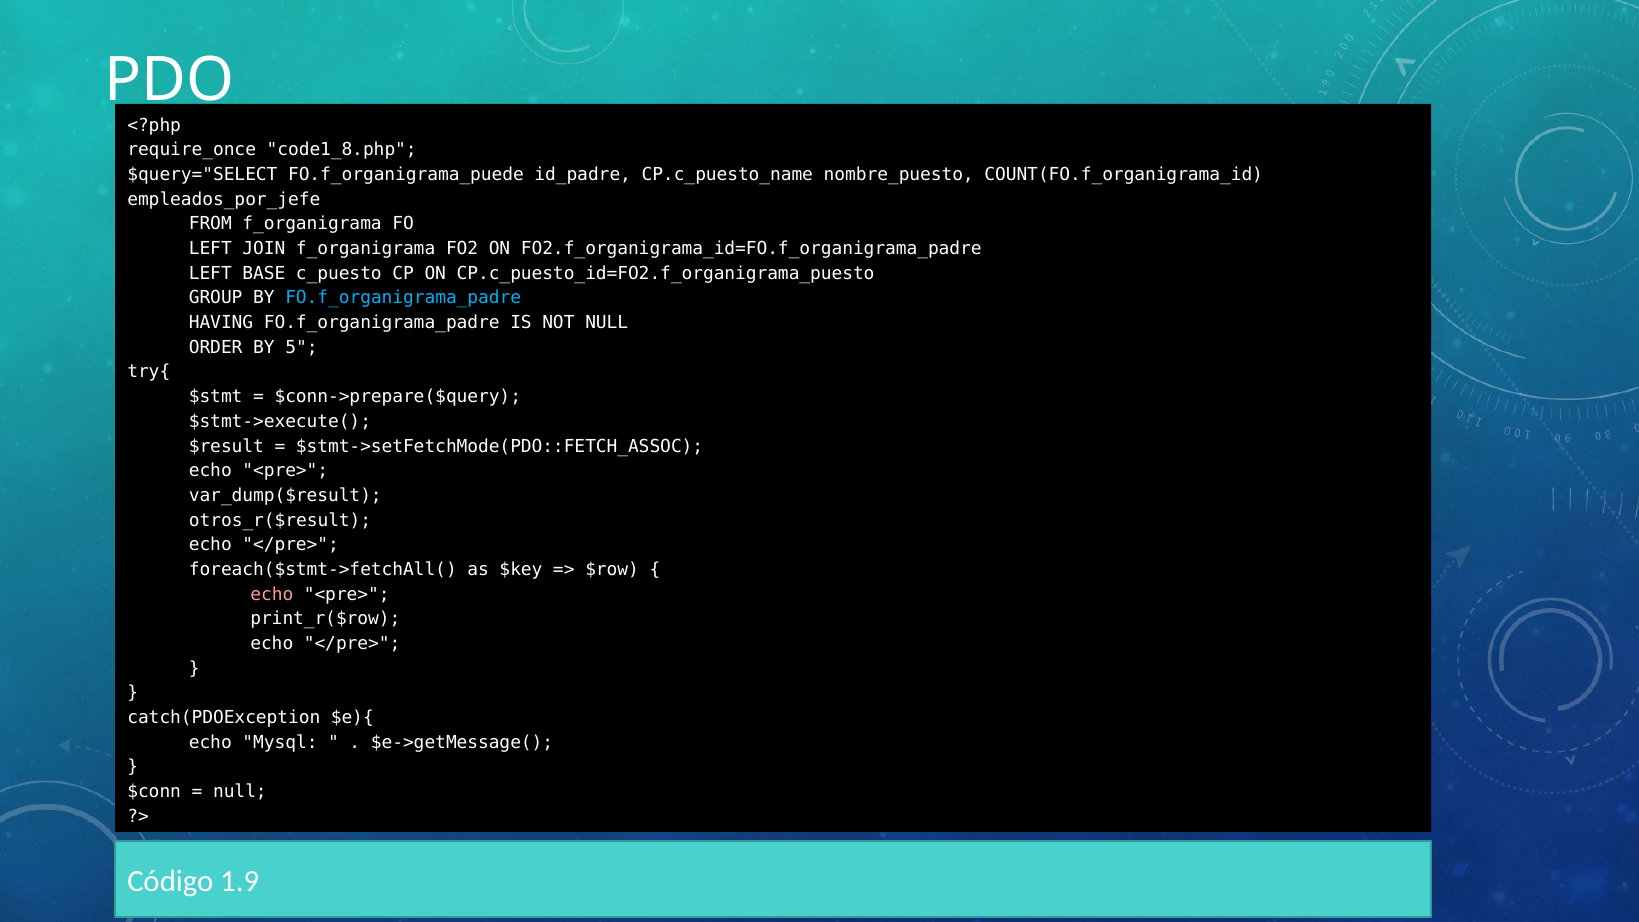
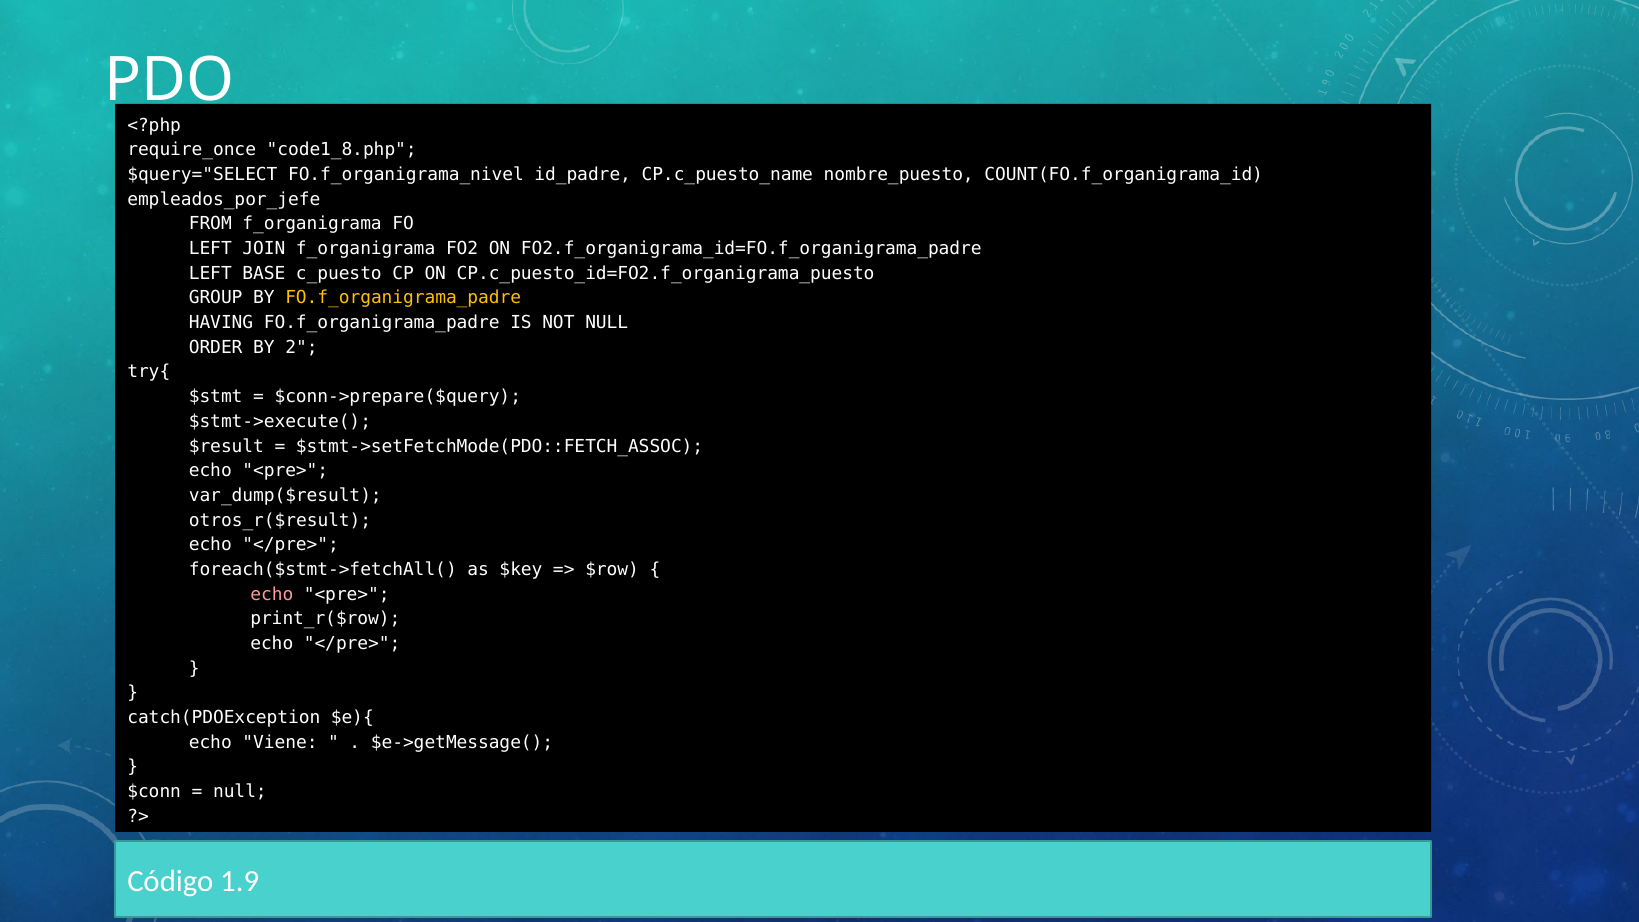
FO.f_organigrama_puede: FO.f_organigrama_puede -> FO.f_organigrama_nivel
FO.f_organigrama_padre at (403, 298) colour: light blue -> yellow
5: 5 -> 2
Mysql: Mysql -> Viene
